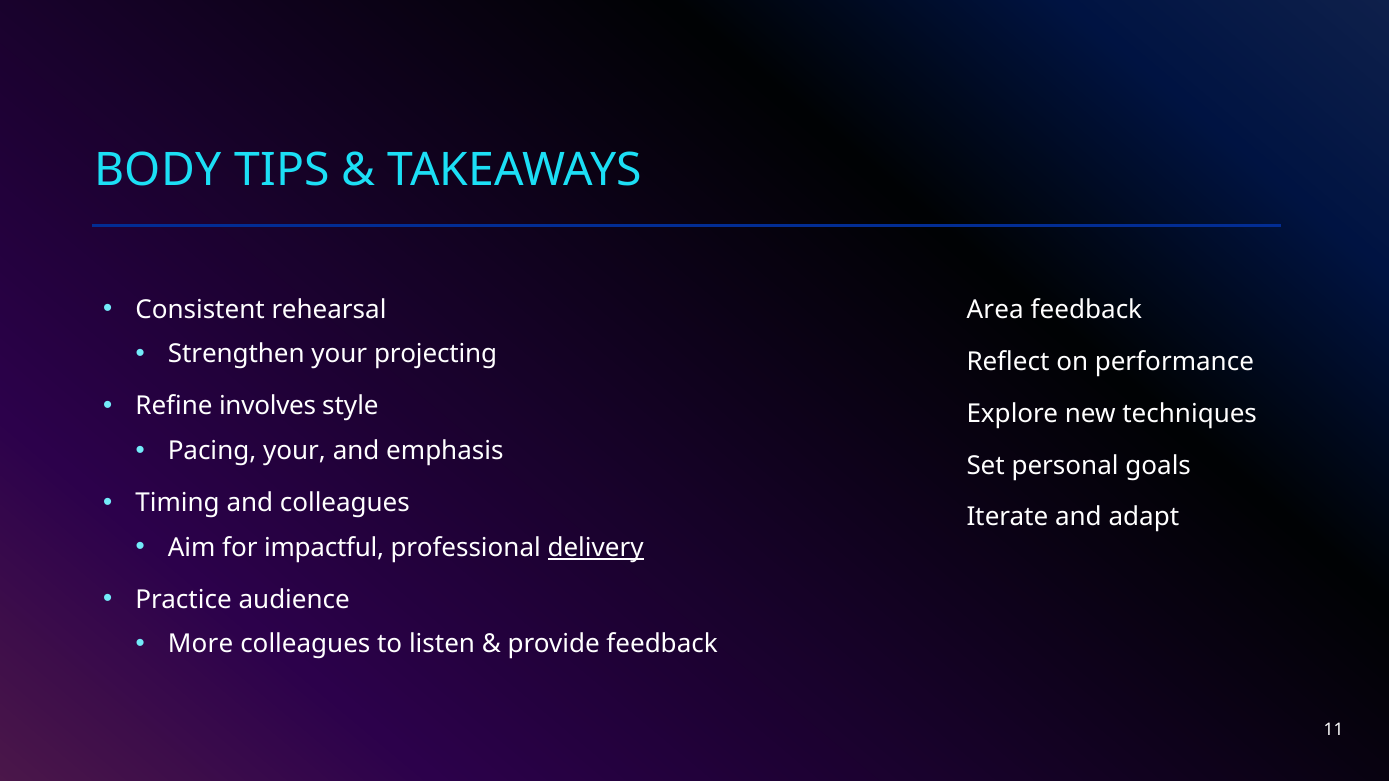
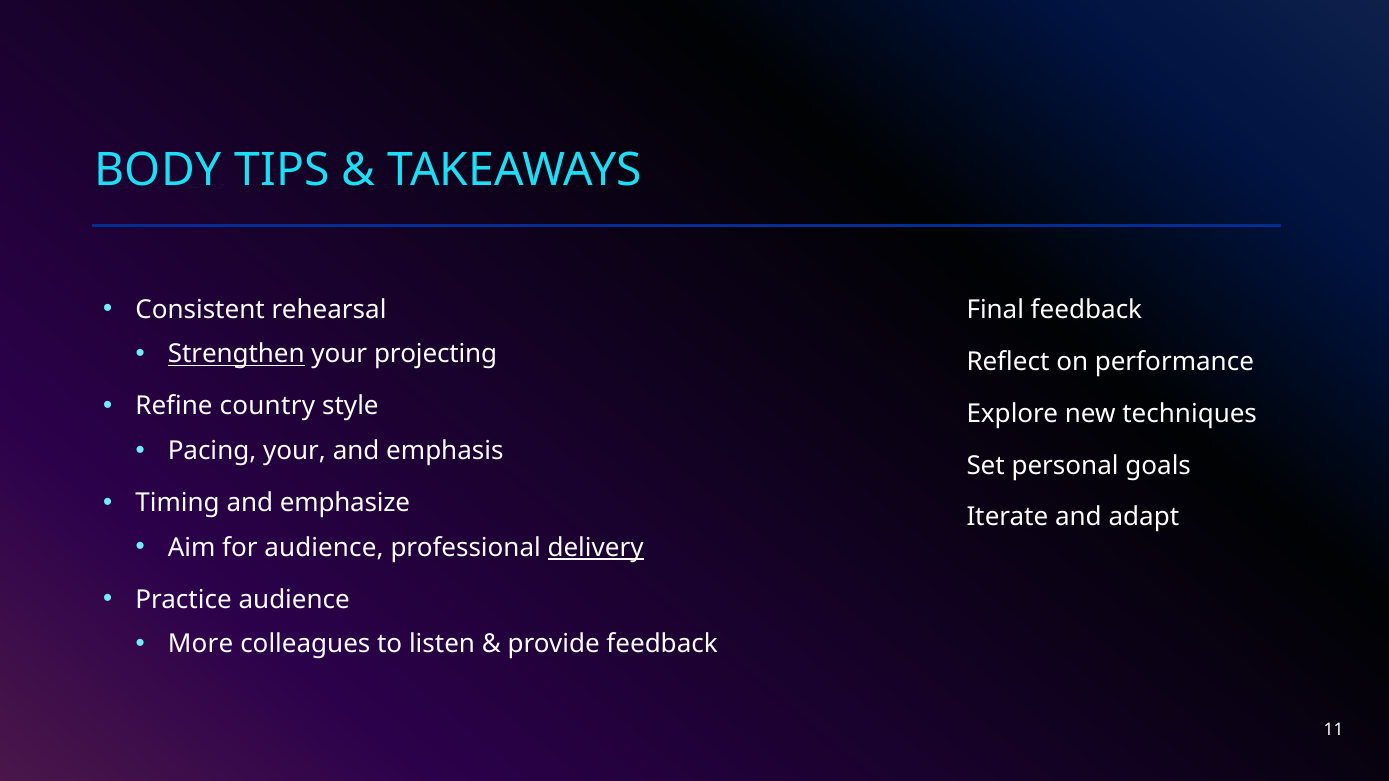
Area: Area -> Final
Strengthen underline: none -> present
involves: involves -> country
and colleagues: colleagues -> emphasize
for impactful: impactful -> audience
